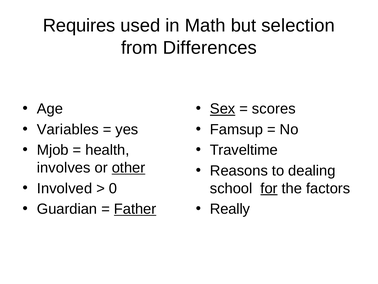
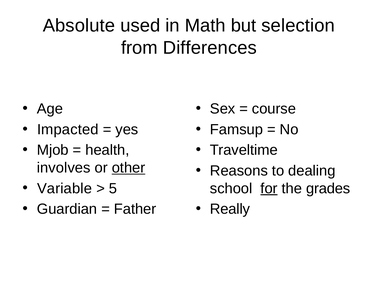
Requires: Requires -> Absolute
Sex underline: present -> none
scores: scores -> course
Variables: Variables -> Impacted
Involved: Involved -> Variable
0: 0 -> 5
factors: factors -> grades
Father underline: present -> none
